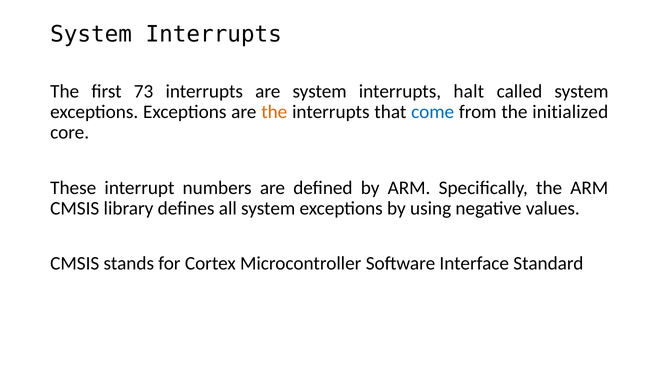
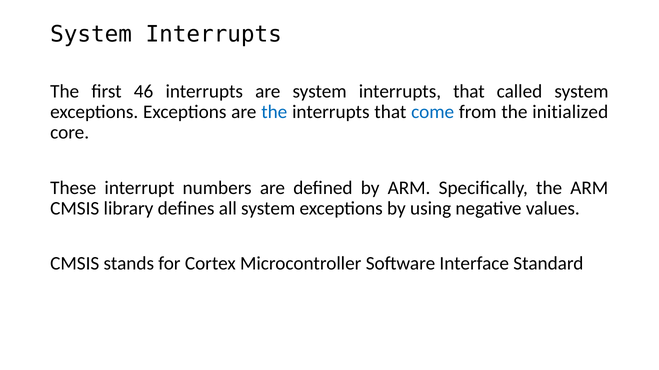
73: 73 -> 46
system interrupts halt: halt -> that
the at (274, 112) colour: orange -> blue
